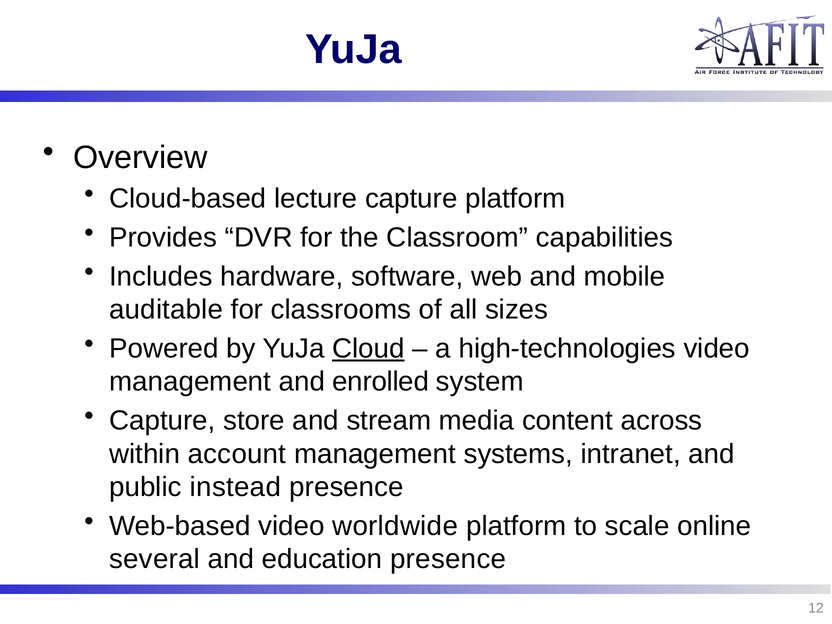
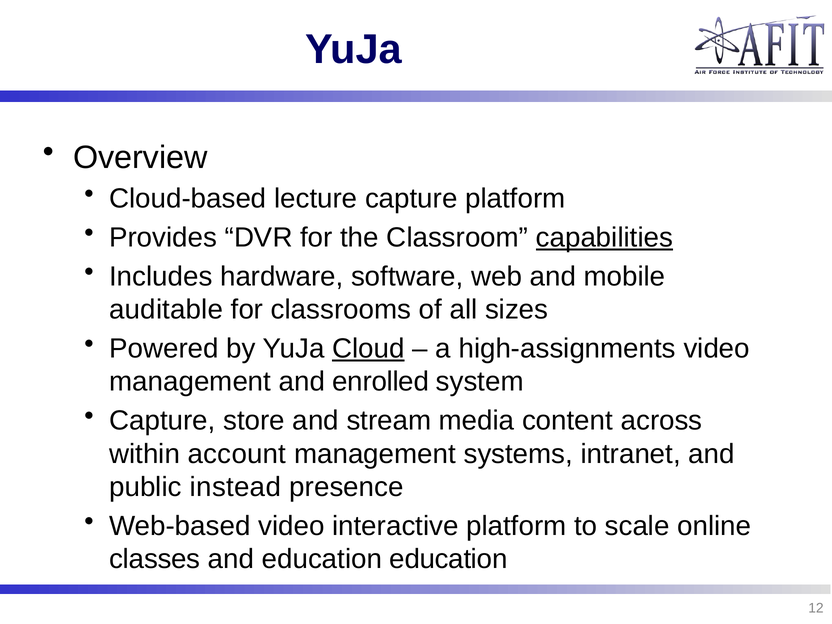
capabilities underline: none -> present
high-technologies: high-technologies -> high-assignments
worldwide: worldwide -> interactive
several: several -> classes
education presence: presence -> education
